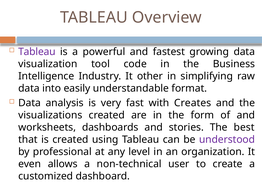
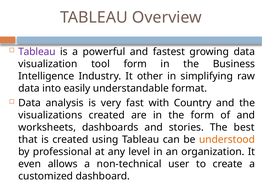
tool code: code -> form
Creates: Creates -> Country
understood colour: purple -> orange
